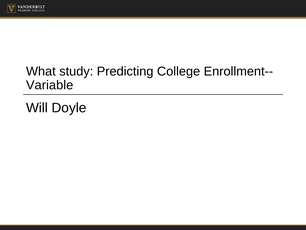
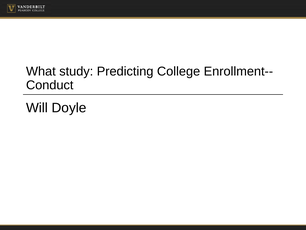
Variable: Variable -> Conduct
